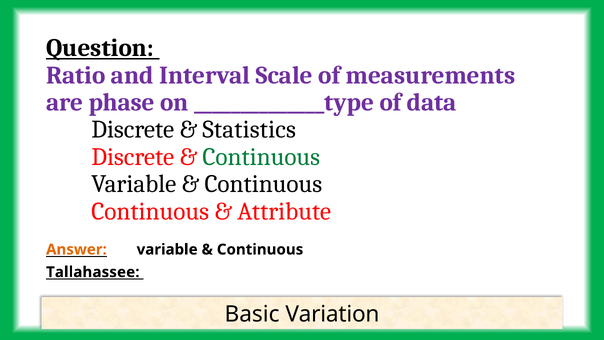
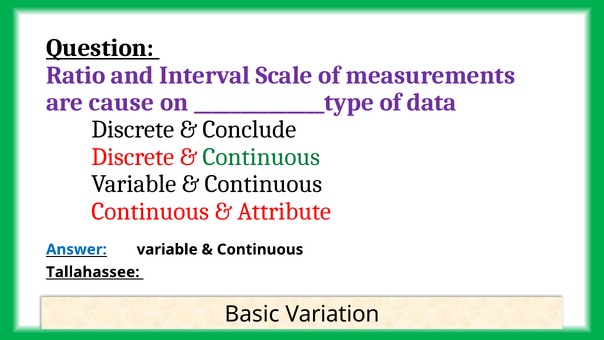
phase: phase -> cause
Statistics: Statistics -> Conclude
Answer colour: orange -> blue
